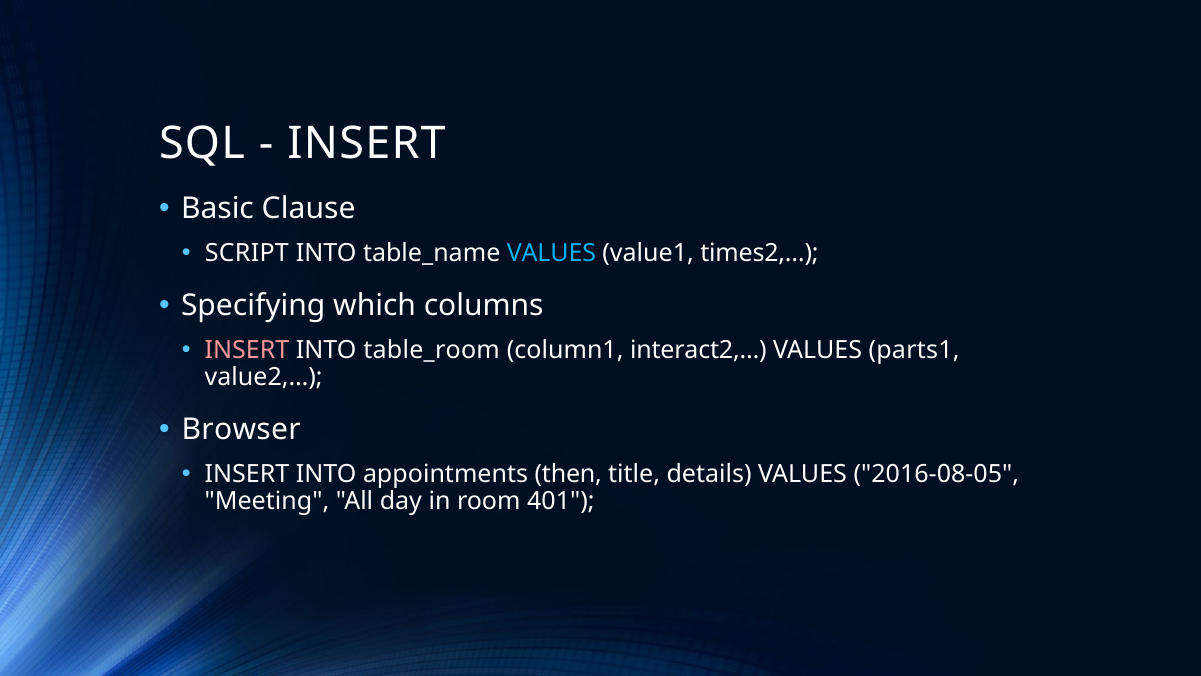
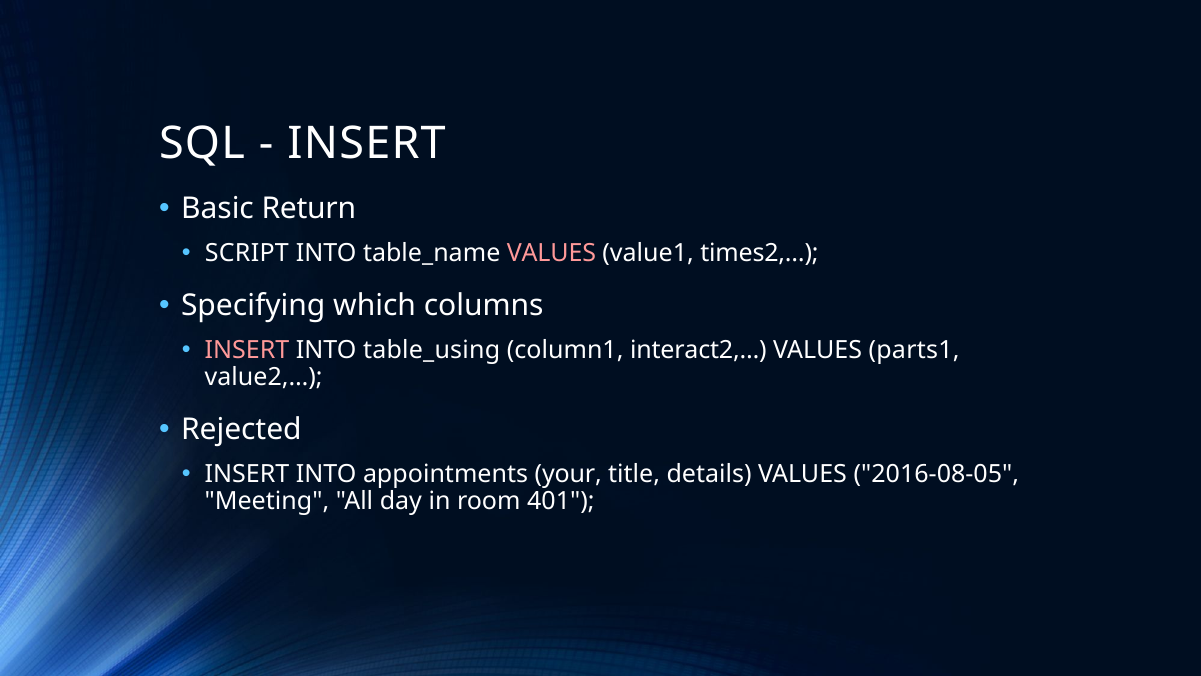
Clause: Clause -> Return
VALUES at (551, 253) colour: light blue -> pink
table_room: table_room -> table_using
Browser: Browser -> Rejected
then: then -> your
